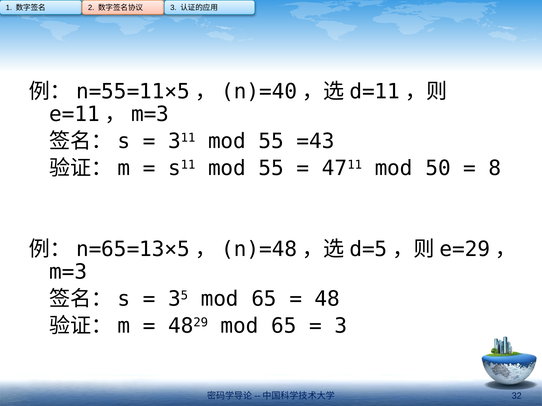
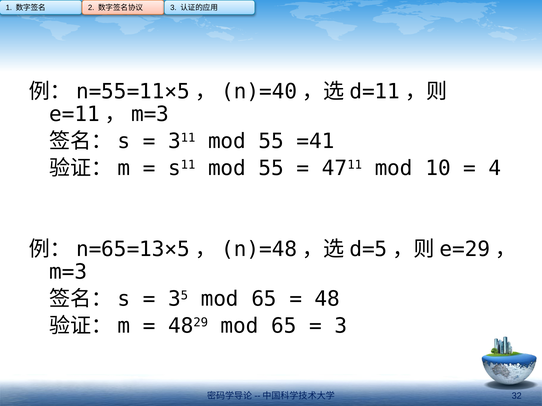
=43: =43 -> =41
50: 50 -> 10
8: 8 -> 4
